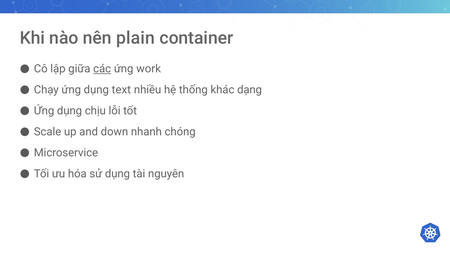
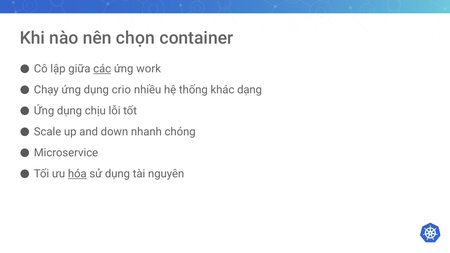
plain: plain -> chọn
text: text -> crio
hóa underline: none -> present
